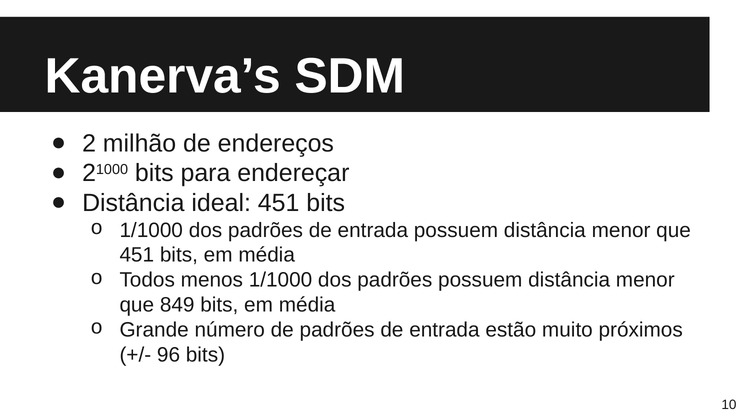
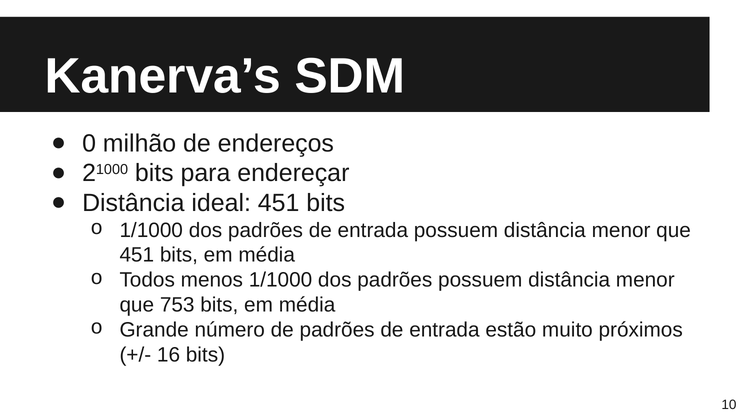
2: 2 -> 0
849: 849 -> 753
96: 96 -> 16
